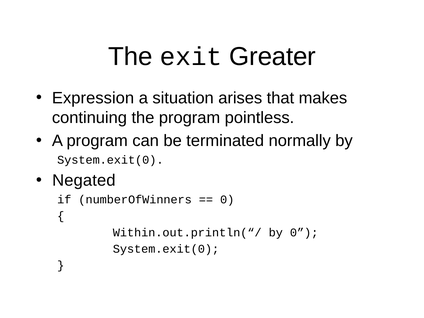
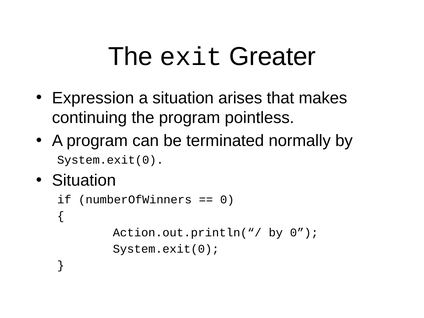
Negated at (84, 180): Negated -> Situation
Within.out.println(“/: Within.out.println(“/ -> Action.out.println(“/
